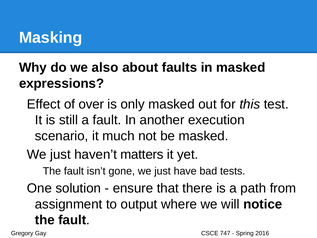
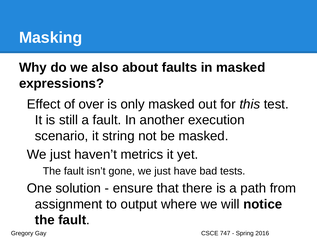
much: much -> string
matters: matters -> metrics
